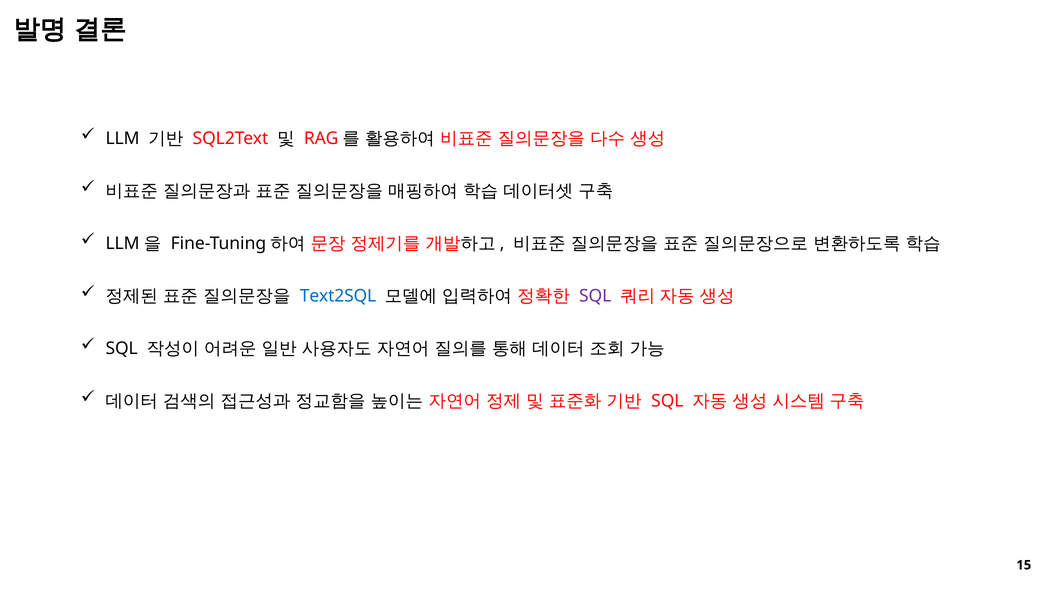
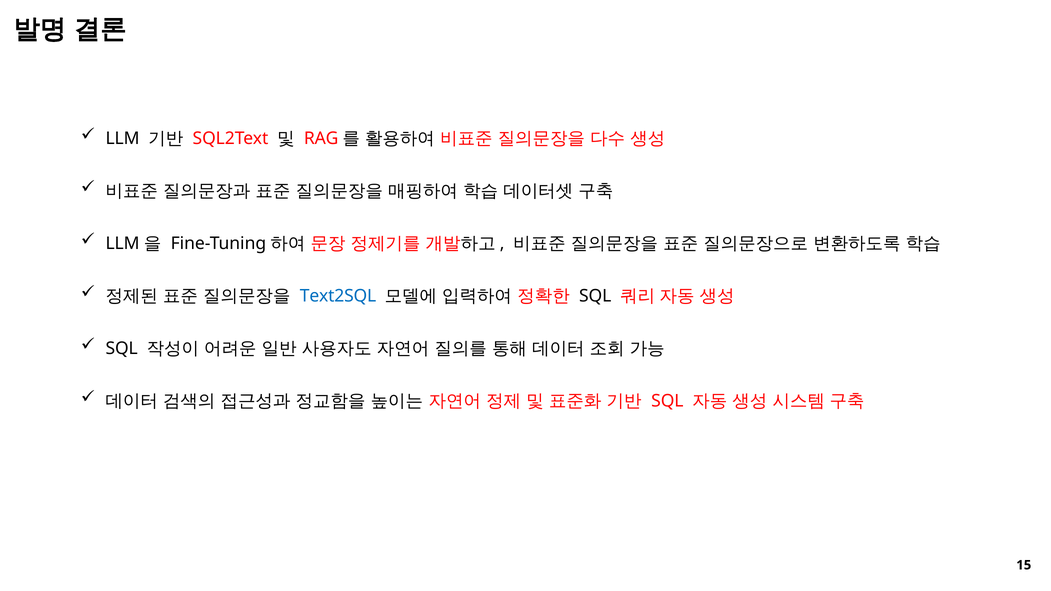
SQL at (595, 296) colour: purple -> black
